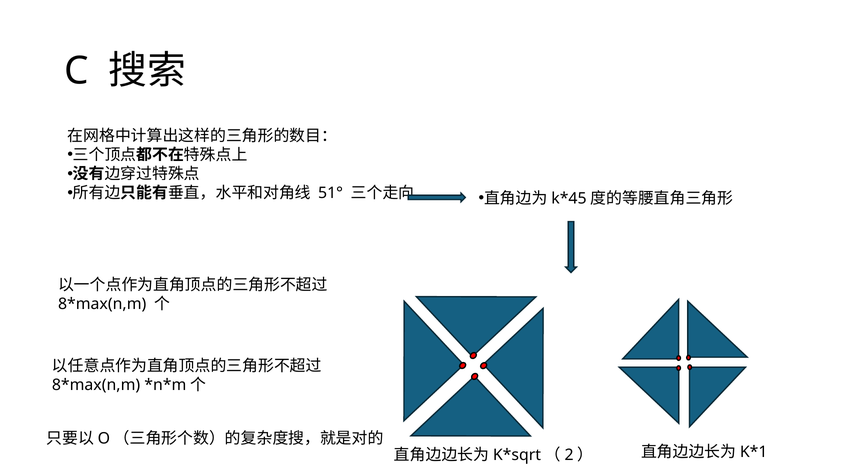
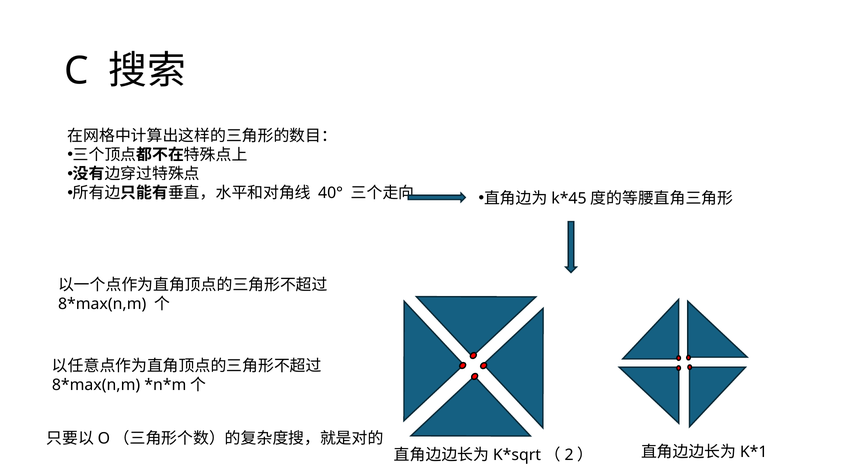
51°: 51° -> 40°
